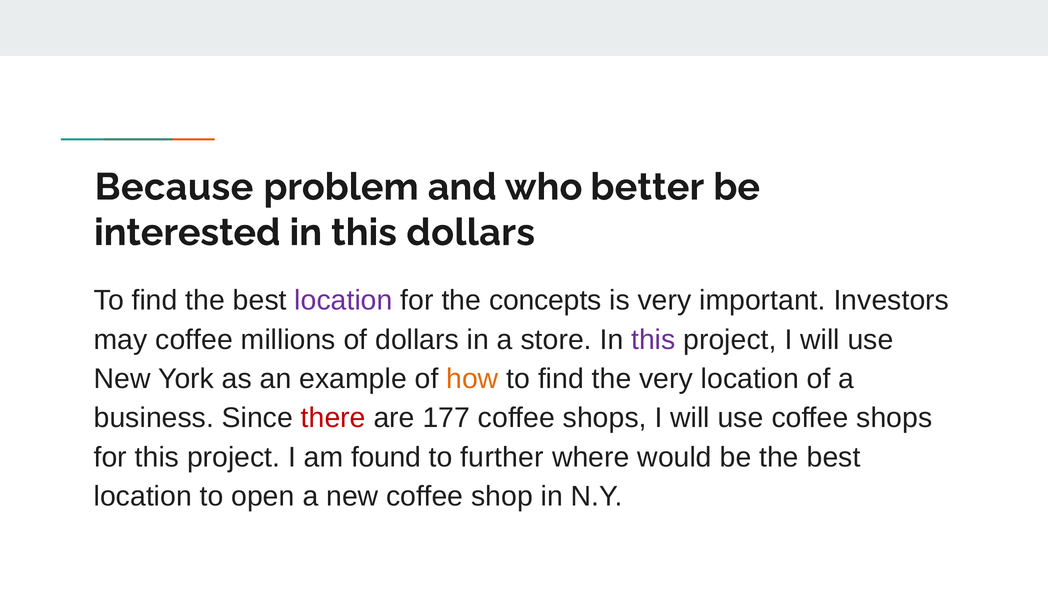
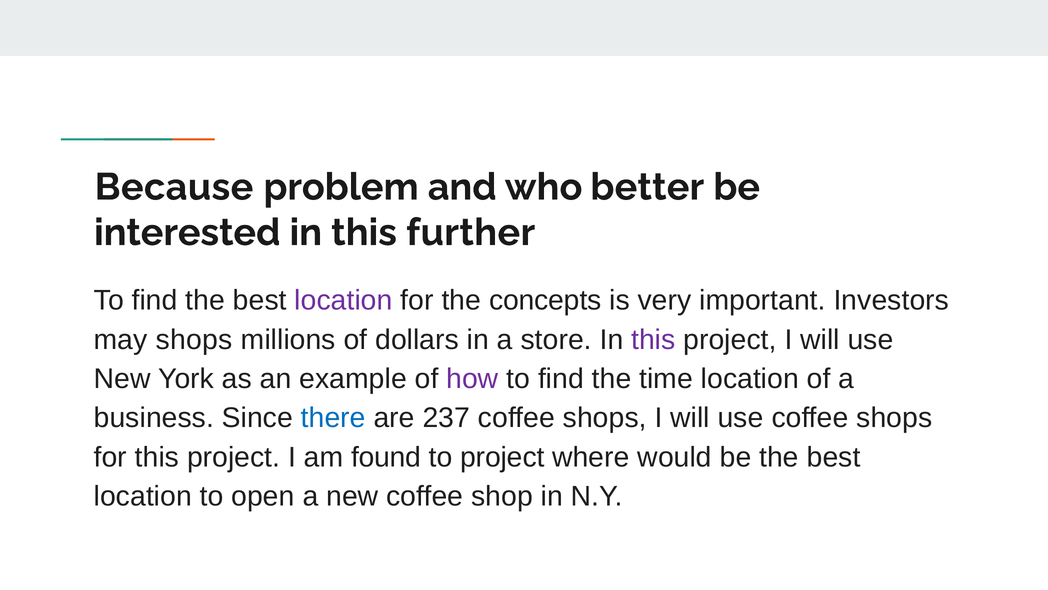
this dollars: dollars -> further
may coffee: coffee -> shops
how colour: orange -> purple
the very: very -> time
there colour: red -> blue
177: 177 -> 237
to further: further -> project
